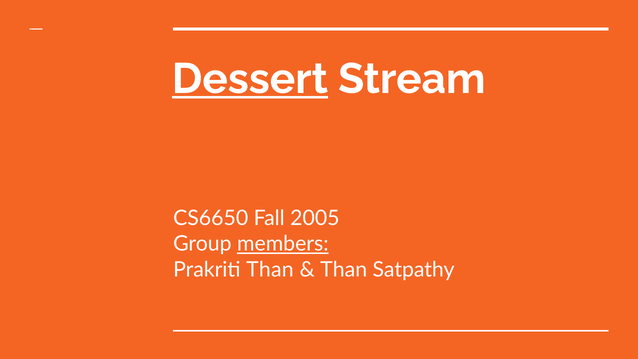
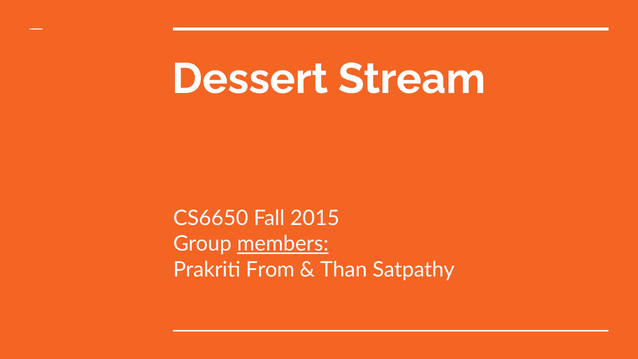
Dessert underline: present -> none
2005: 2005 -> 2015
Prakriti Than: Than -> From
